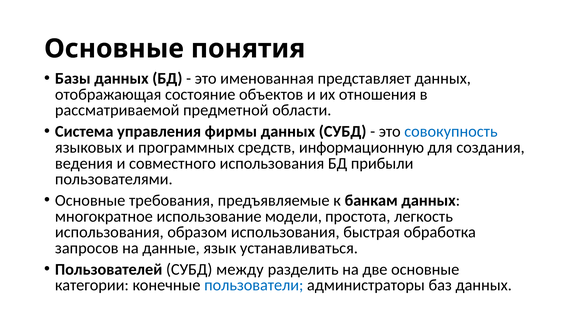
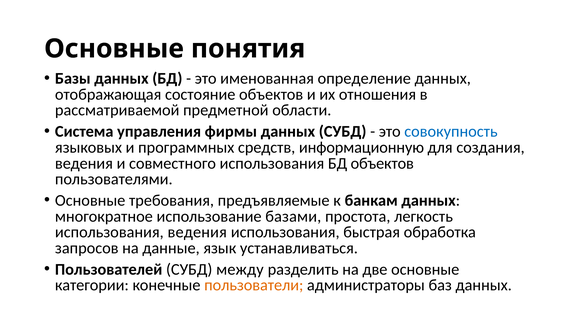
представляет: представляет -> определение
БД прибыли: прибыли -> объектов
модели: модели -> базами
использования образом: образом -> ведения
пользователи colour: blue -> orange
